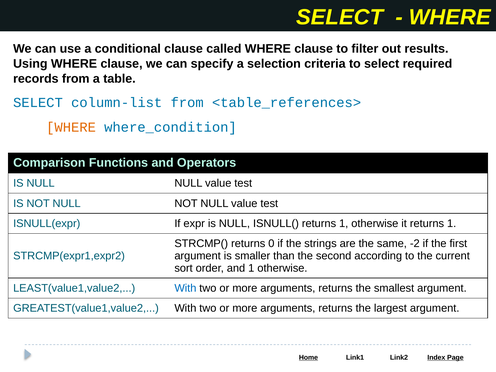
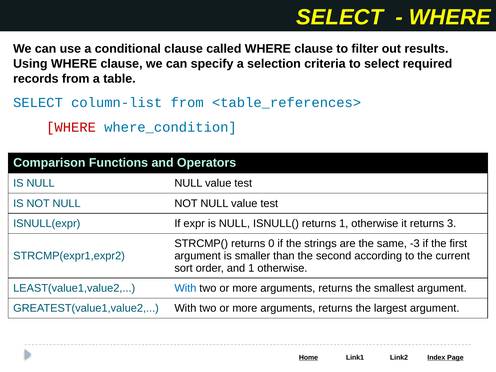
WHERE at (71, 127) colour: orange -> red
it returns 1: 1 -> 3
-2: -2 -> -3
